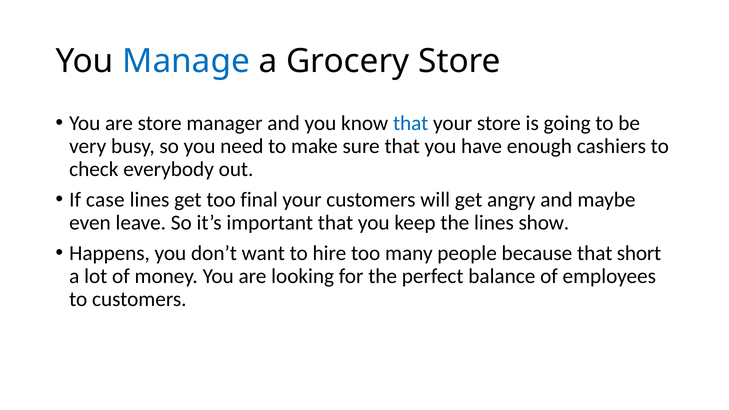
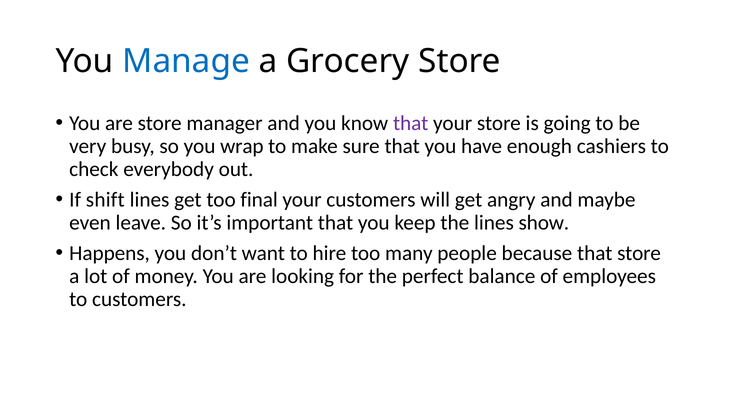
that at (411, 123) colour: blue -> purple
need: need -> wrap
case: case -> shift
that short: short -> store
